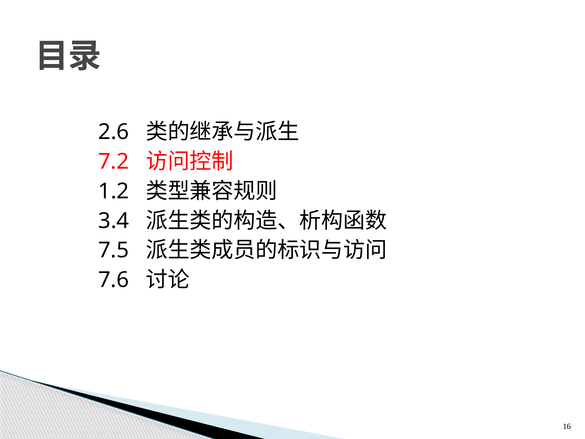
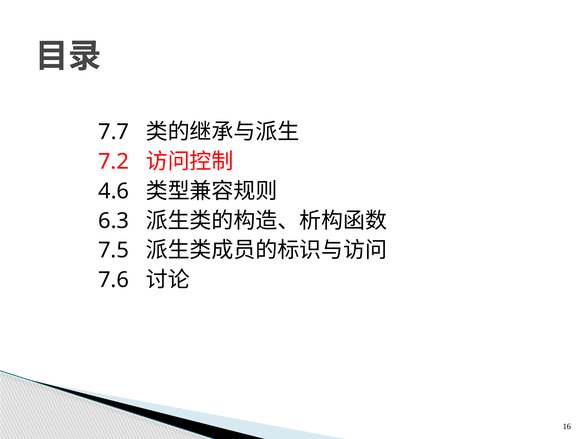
2.6: 2.6 -> 7.7
1.2: 1.2 -> 4.6
3.4: 3.4 -> 6.3
